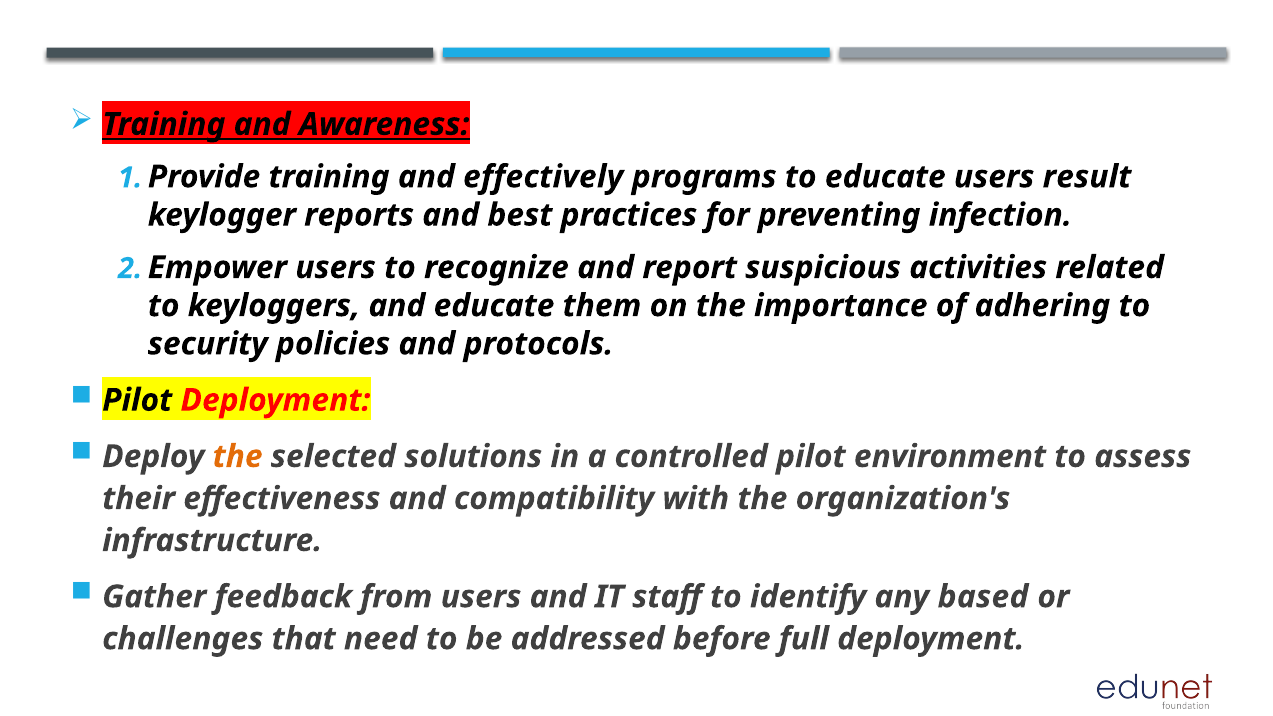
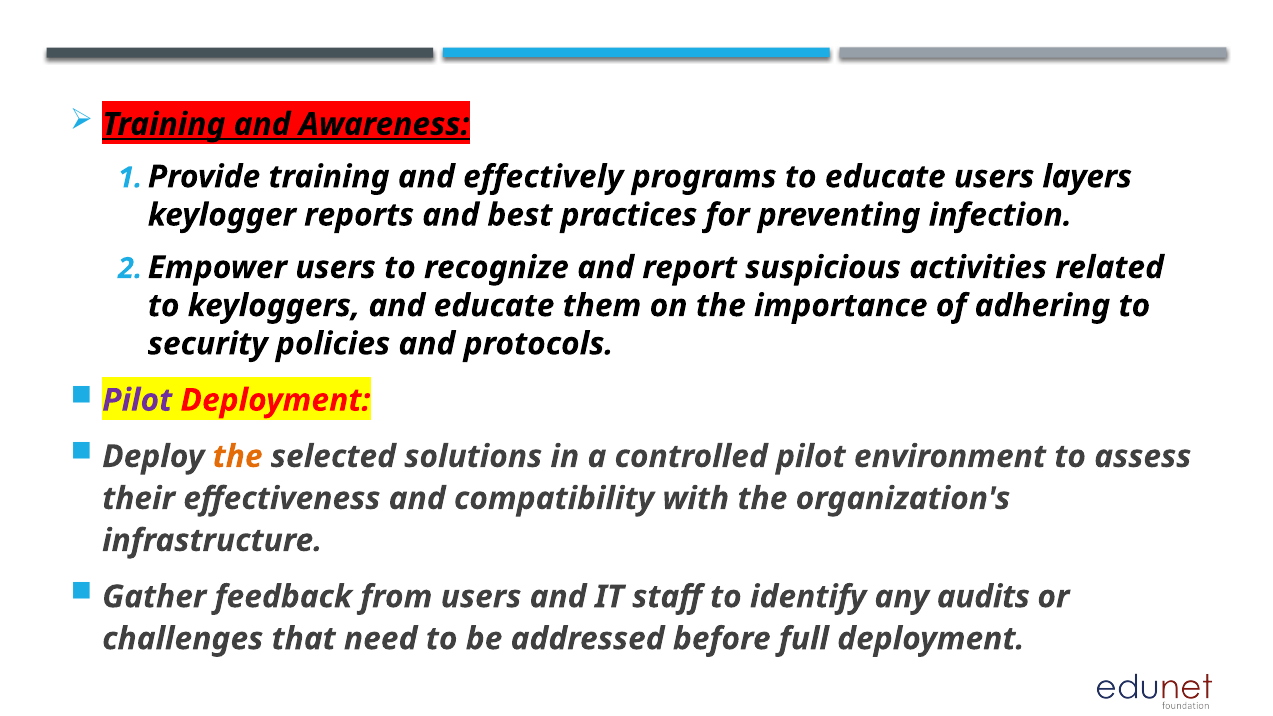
result: result -> layers
Pilot at (137, 400) colour: black -> purple
based: based -> audits
